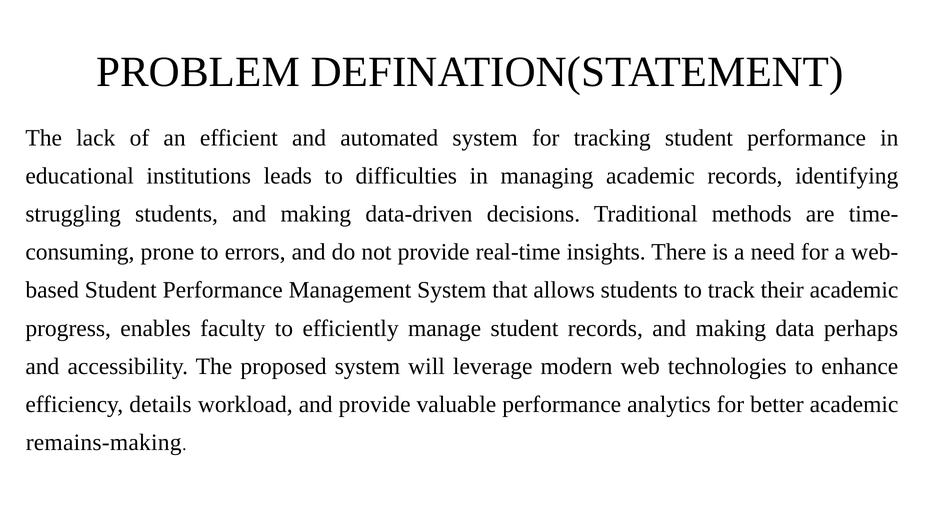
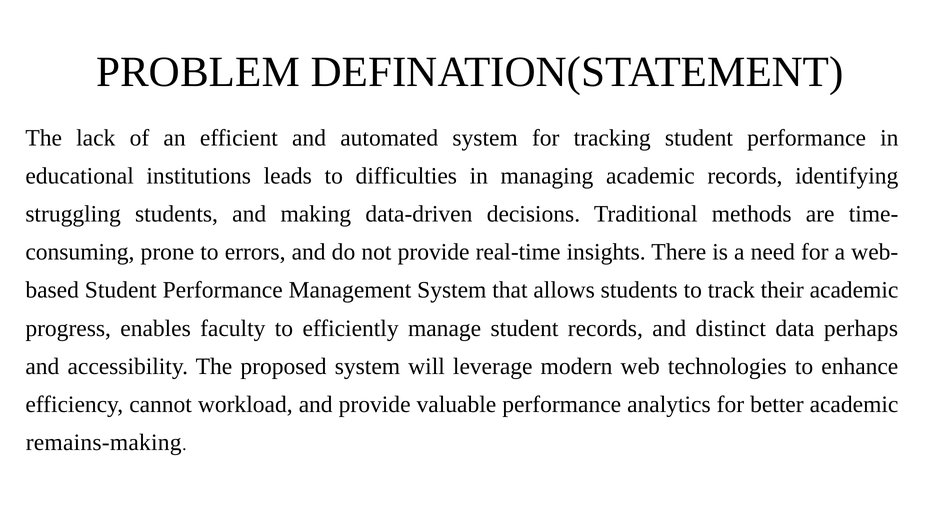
records and making: making -> distinct
details: details -> cannot
